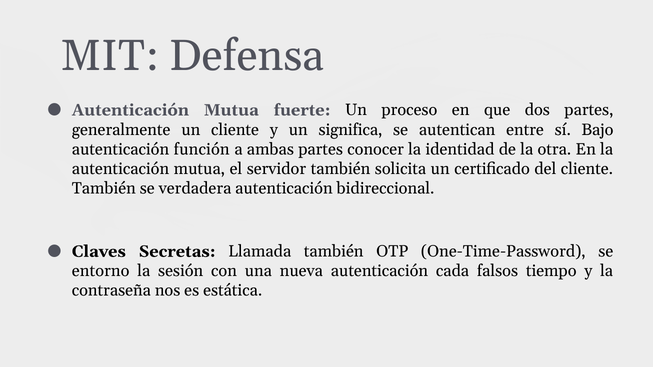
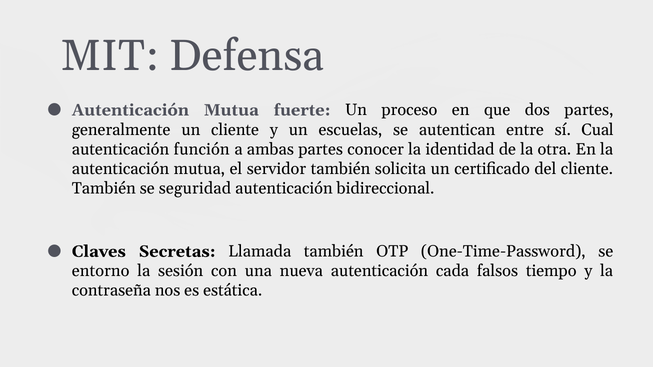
significa: significa -> escuelas
Bajo: Bajo -> Cual
verdadera: verdadera -> seguridad
